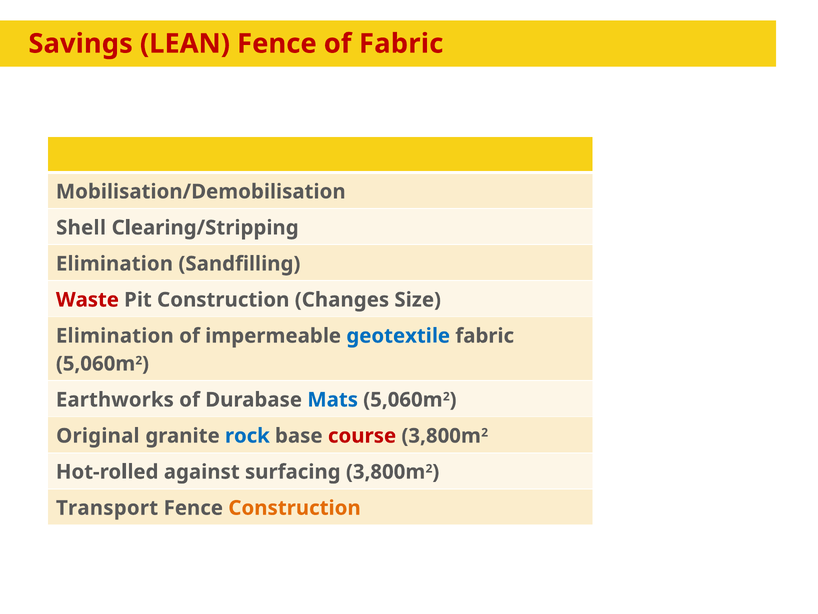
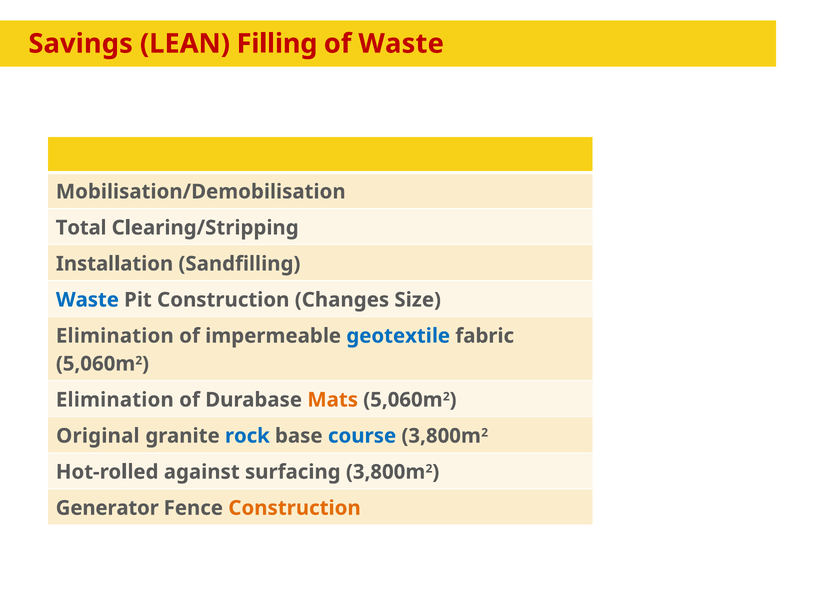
LEAN Fence: Fence -> Filling
of Fabric: Fabric -> Waste
Shell: Shell -> Total
Elimination at (114, 264): Elimination -> Installation
Waste at (87, 300) colour: red -> blue
Earthworks at (115, 400): Earthworks -> Elimination
Mats colour: blue -> orange
course colour: red -> blue
Transport: Transport -> Generator
